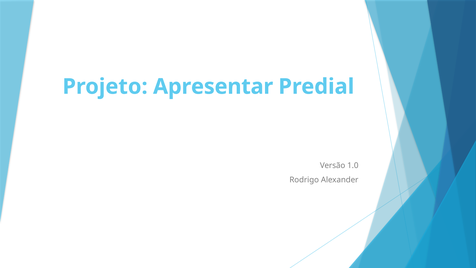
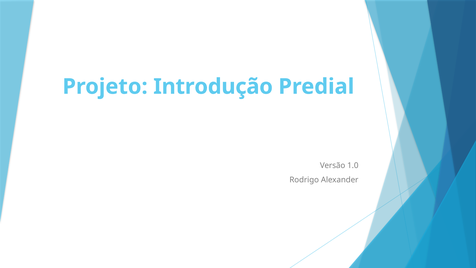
Apresentar: Apresentar -> Introdução
